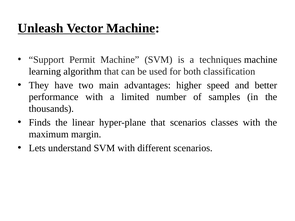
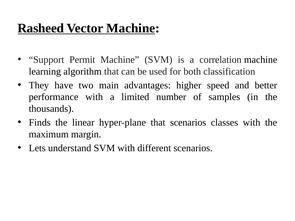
Unleash: Unleash -> Rasheed
techniques: techniques -> correlation
